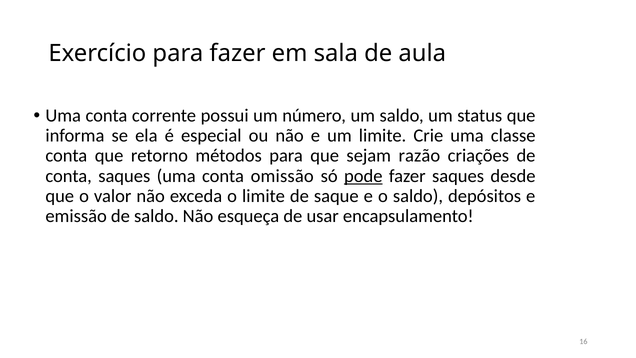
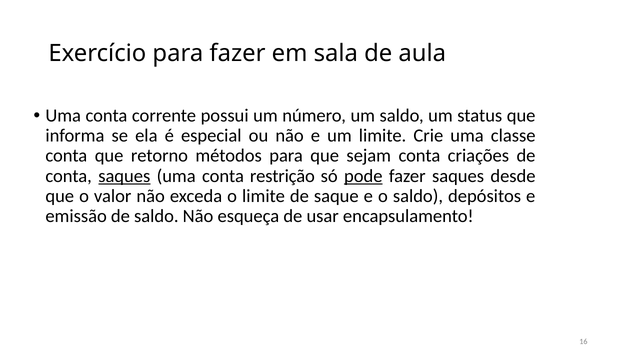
sejam razão: razão -> conta
saques at (124, 176) underline: none -> present
omissão: omissão -> restrição
